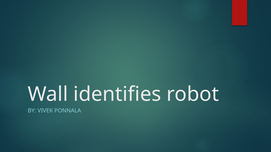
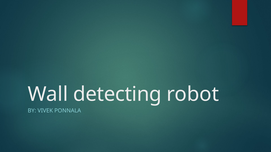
identifies: identifies -> detecting
